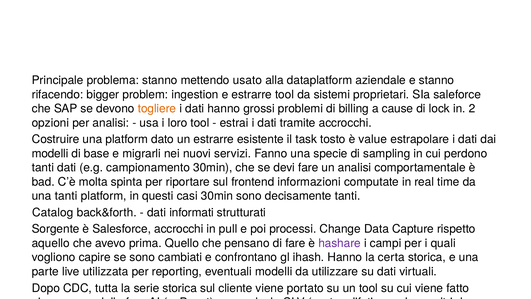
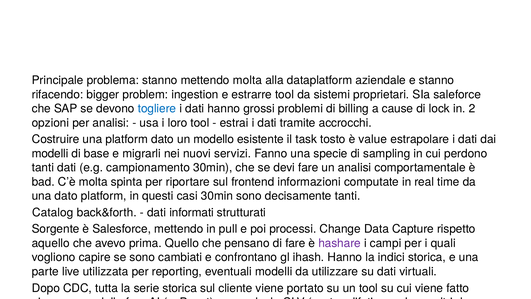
mettendo usato: usato -> molta
togliere colour: orange -> blue
dato un estrarre: estrarre -> modello
una tanti: tanti -> dato
Salesforce accrocchi: accrocchi -> mettendo
la certa: certa -> indici
